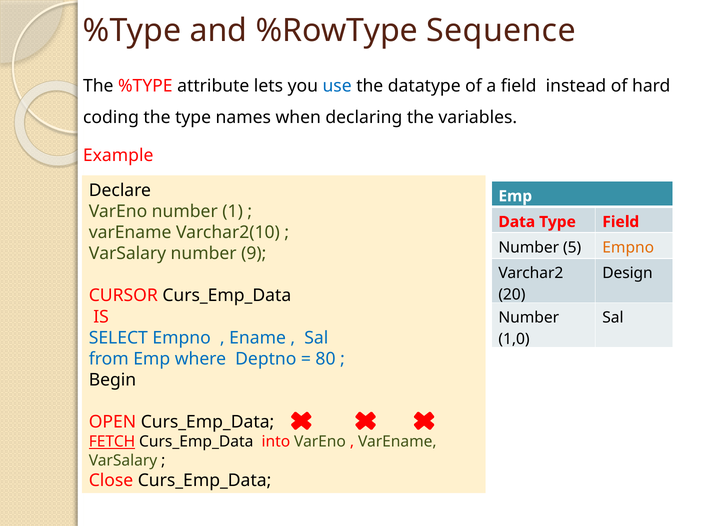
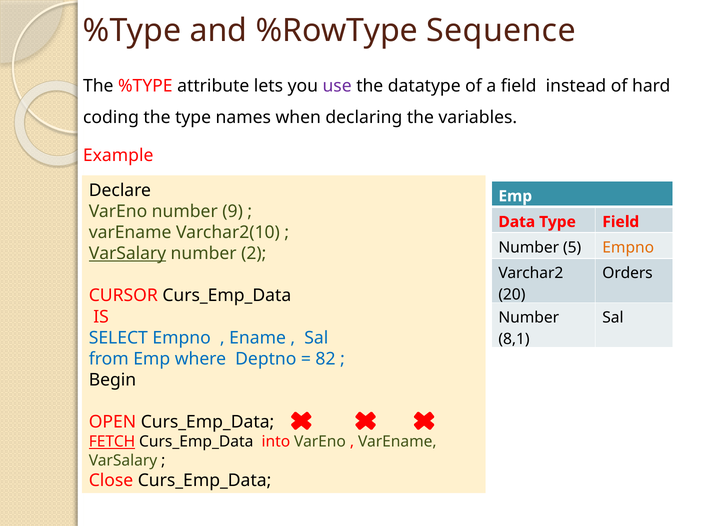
use colour: blue -> purple
1: 1 -> 9
VarSalary at (127, 254) underline: none -> present
9: 9 -> 2
Design: Design -> Orders
1,0: 1,0 -> 8,1
80: 80 -> 82
